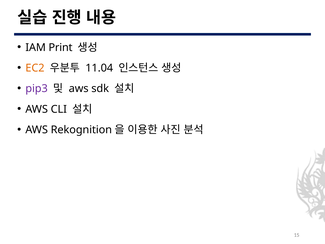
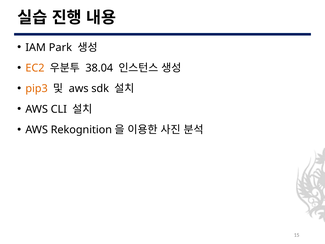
Print: Print -> Park
11.04: 11.04 -> 38.04
pip3 colour: purple -> orange
